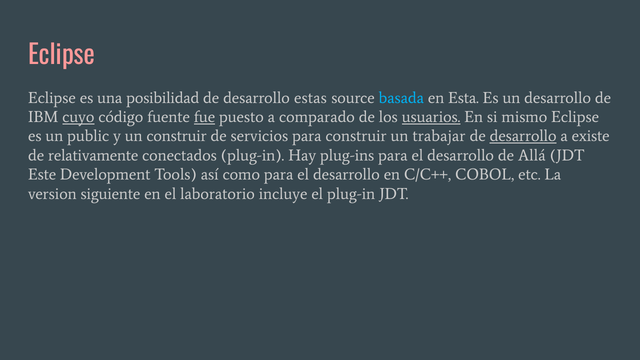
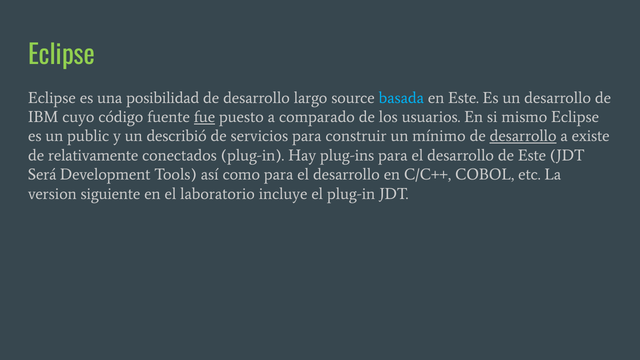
Eclipse at (62, 55) colour: pink -> light green
estas: estas -> largo
en Esta: Esta -> Este
cuyo underline: present -> none
usuarios underline: present -> none
un construir: construir -> describió
trabajar: trabajar -> mínimo
de Allá: Allá -> Este
Este: Este -> Será
